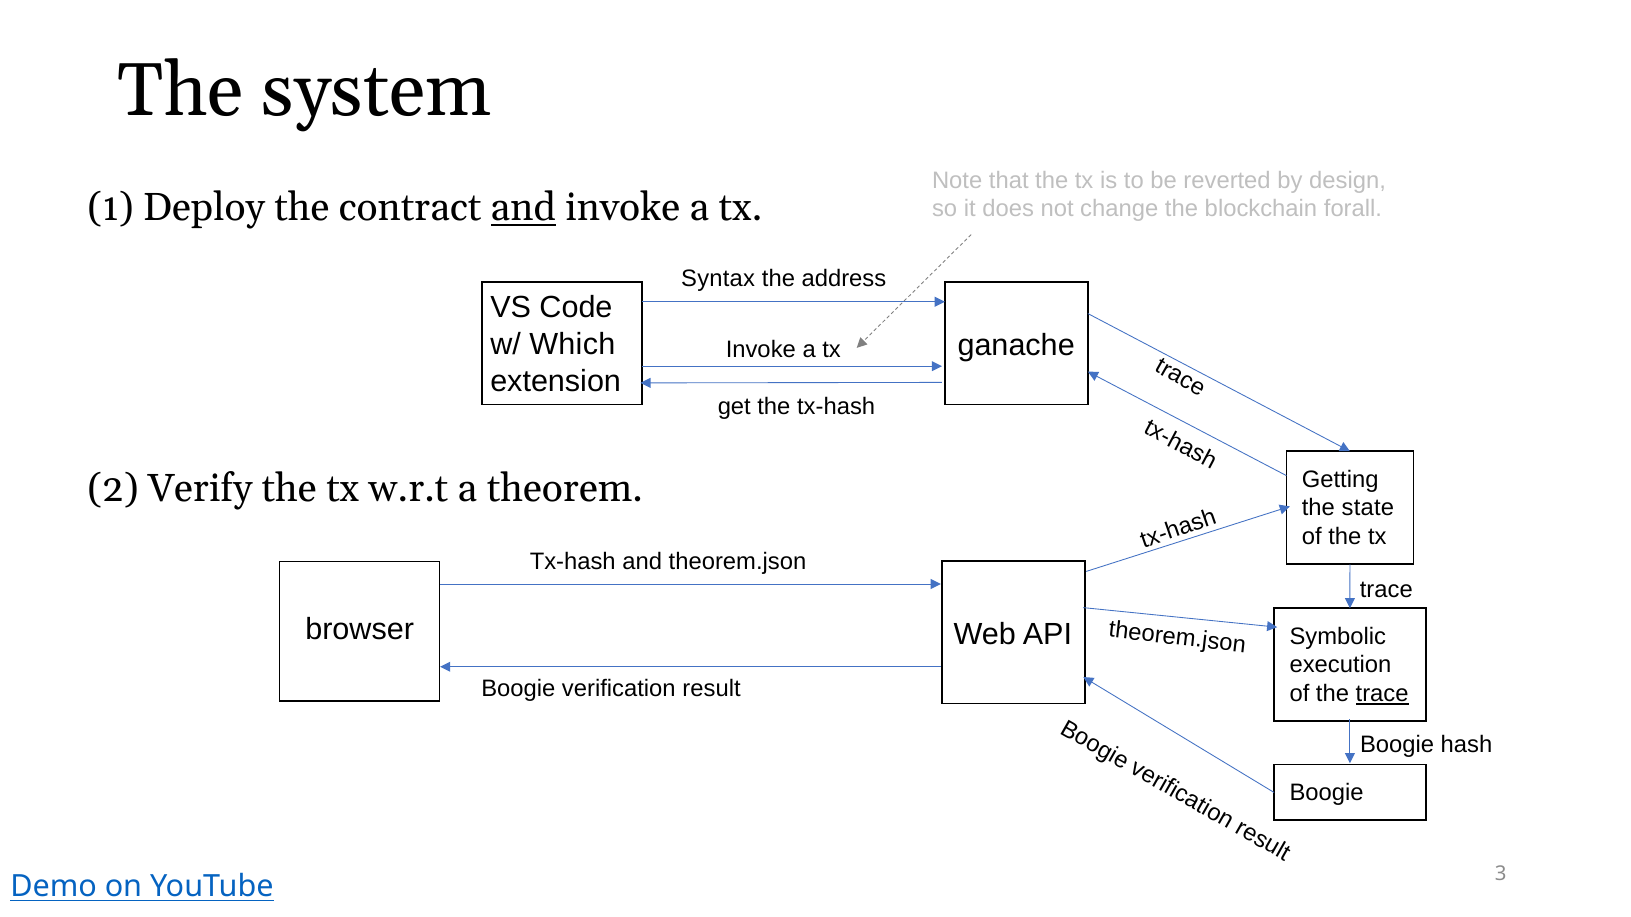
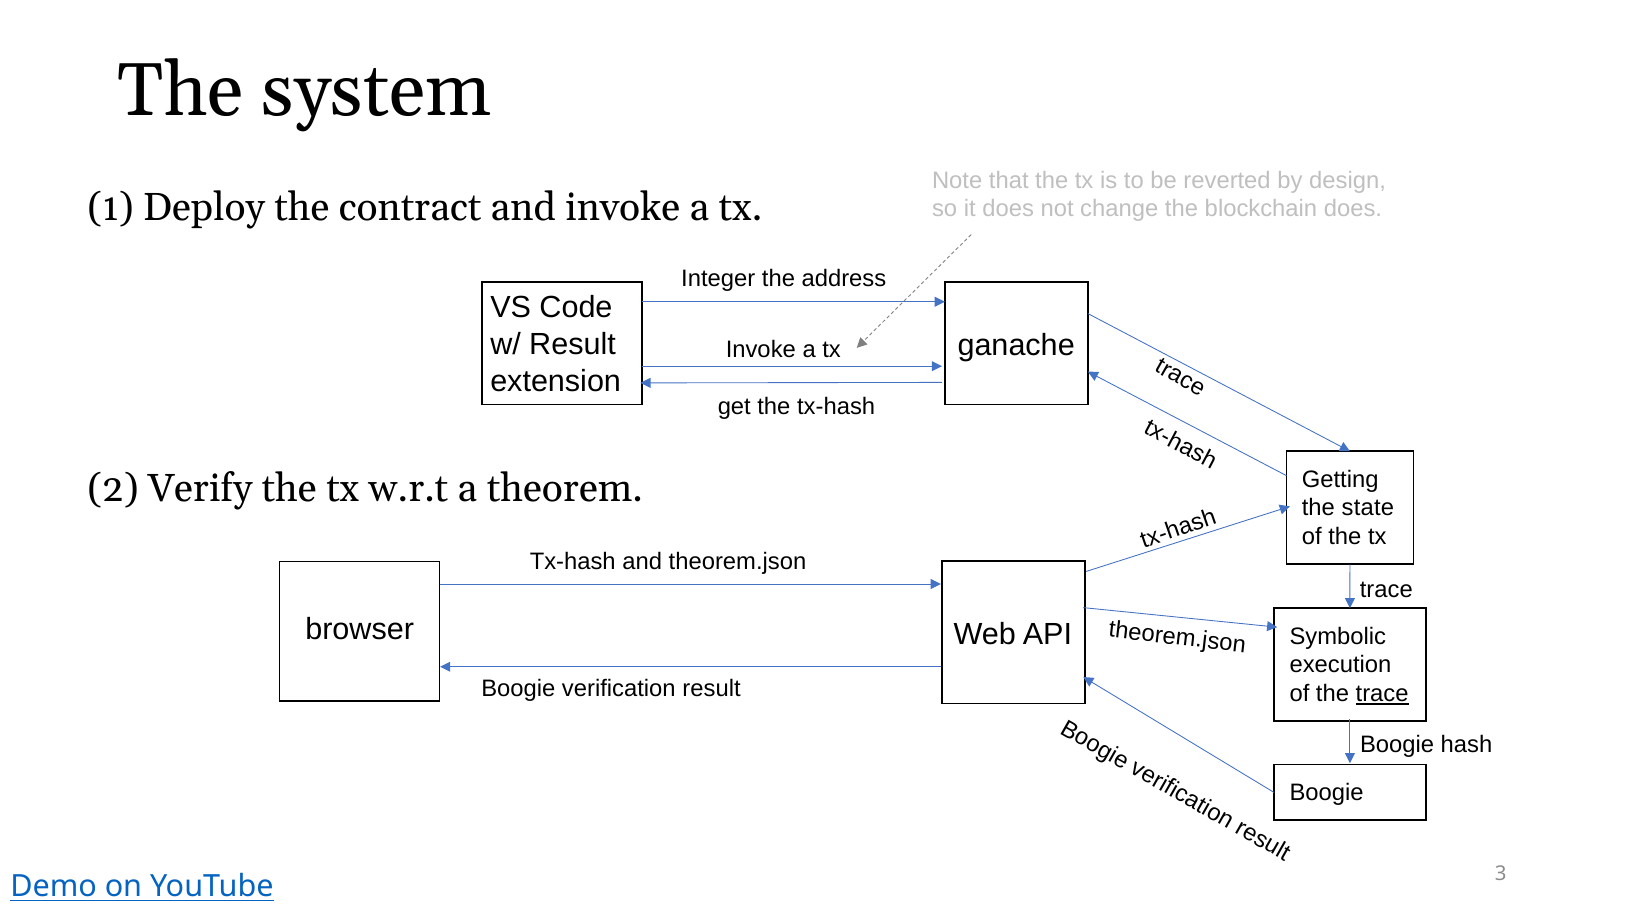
and at (523, 208) underline: present -> none
blockchain forall: forall -> does
Syntax: Syntax -> Integer
w/ Which: Which -> Result
